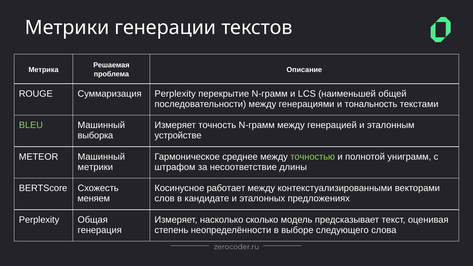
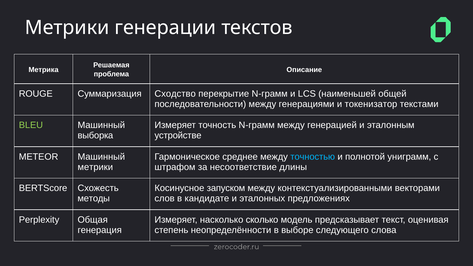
Суммаризация Perplexity: Perplexity -> Сходство
тональность: тональность -> токенизатор
точностью colour: light green -> light blue
работает: работает -> запуском
меняем: меняем -> методы
